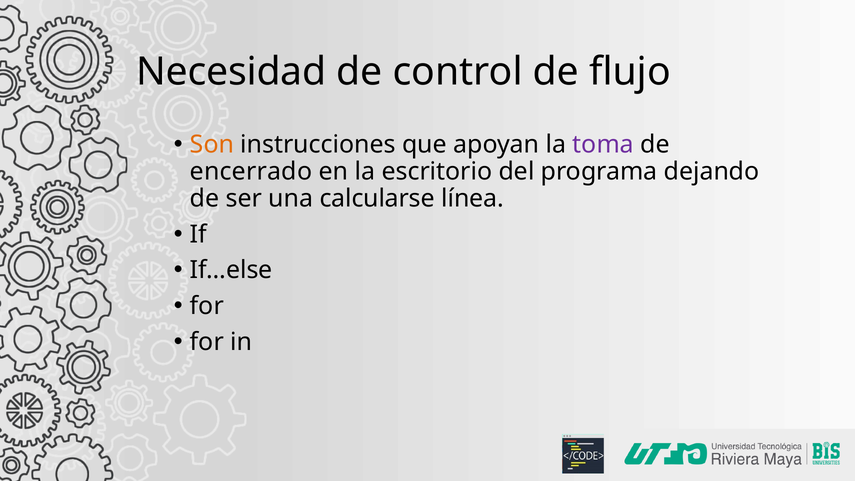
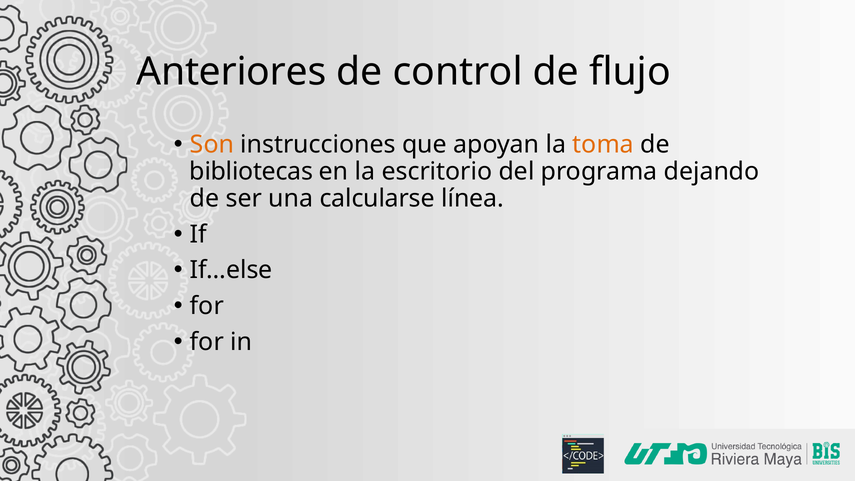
Necesidad: Necesidad -> Anteriores
toma colour: purple -> orange
encerrado: encerrado -> bibliotecas
